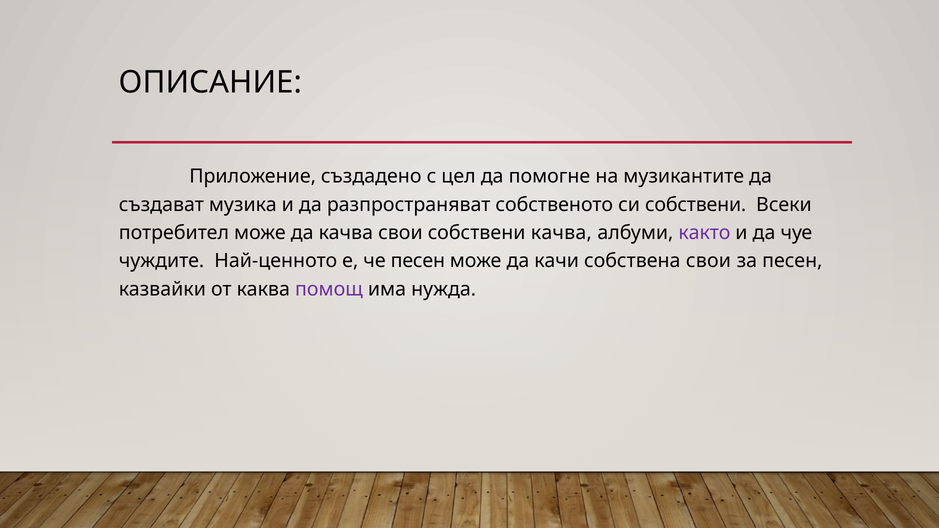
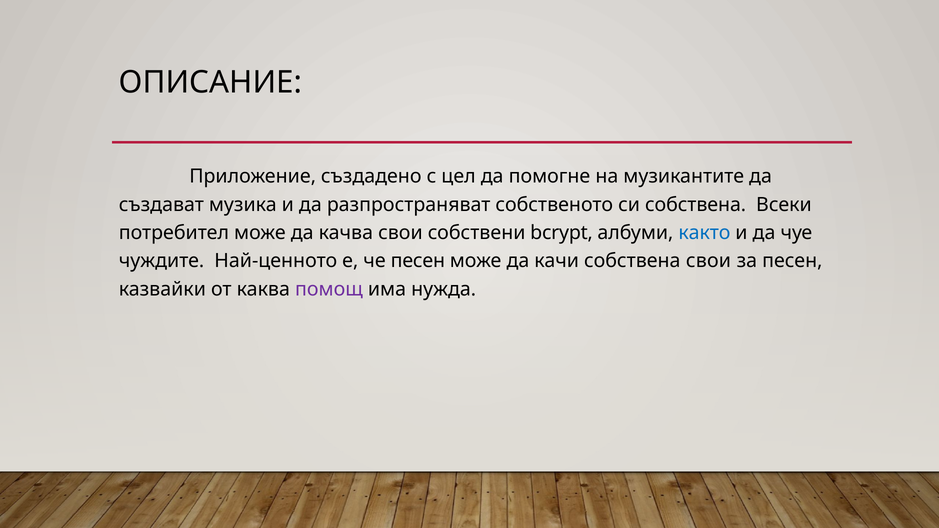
си собствени: собствени -> собствена
собствени качва: качва -> bcrypt
както colour: purple -> blue
